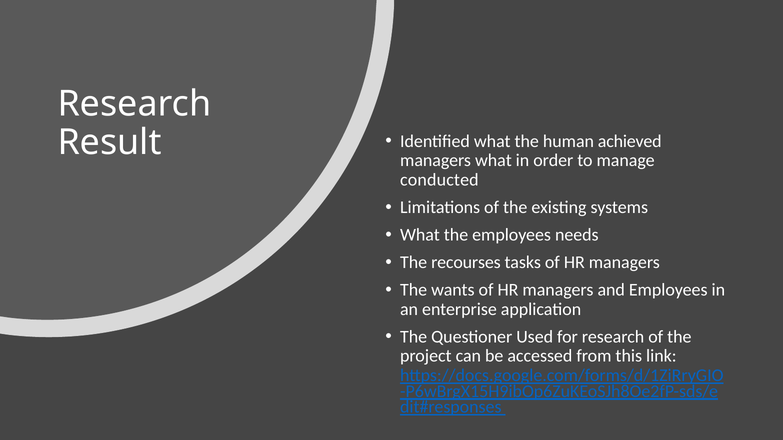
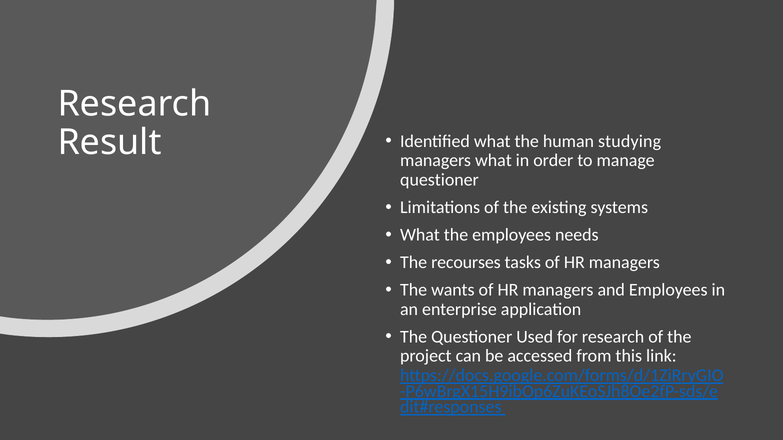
achieved: achieved -> studying
conducted at (439, 180): conducted -> questioner
